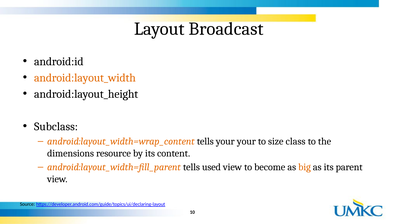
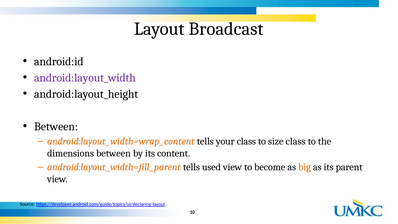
android:layout_width colour: orange -> purple
Subclass at (56, 126): Subclass -> Between
your your: your -> class
dimensions resource: resource -> between
